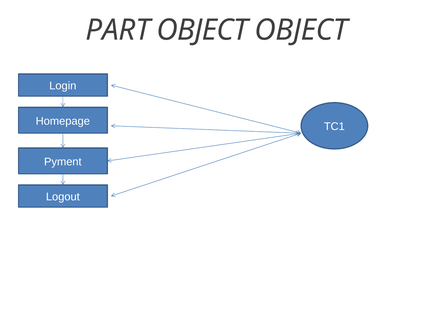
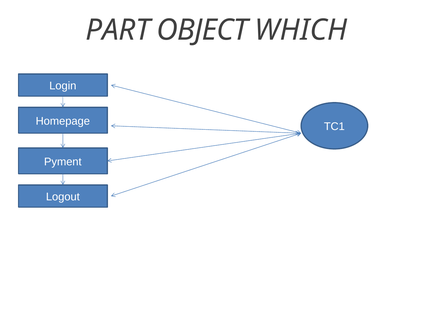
OBJECT OBJECT: OBJECT -> WHICH
